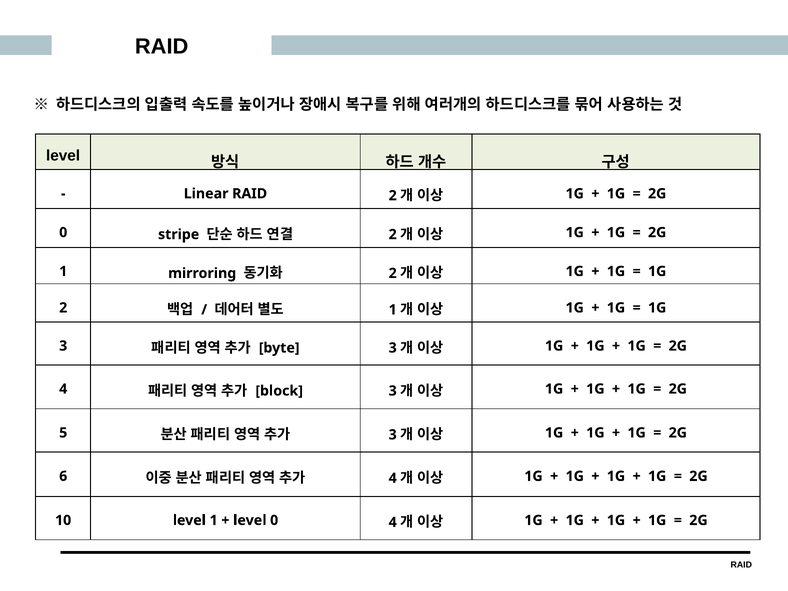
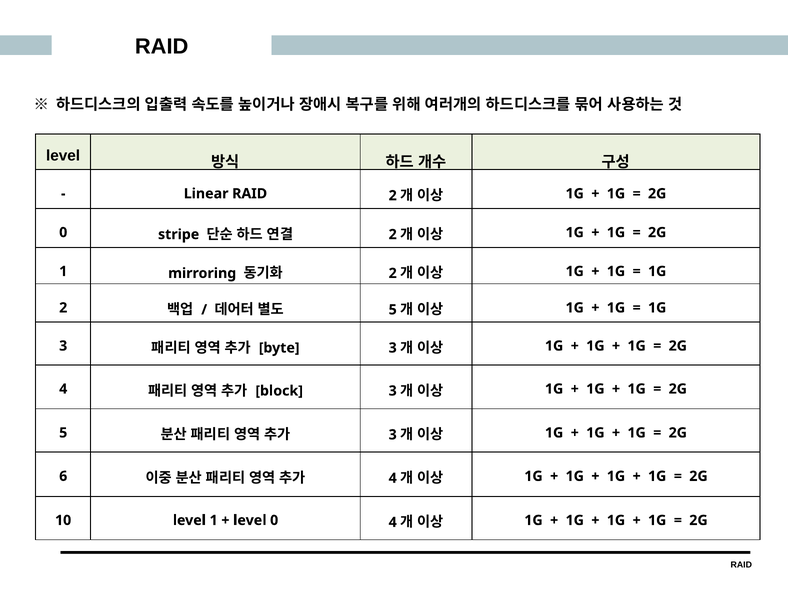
1 at (393, 310): 1 -> 5
